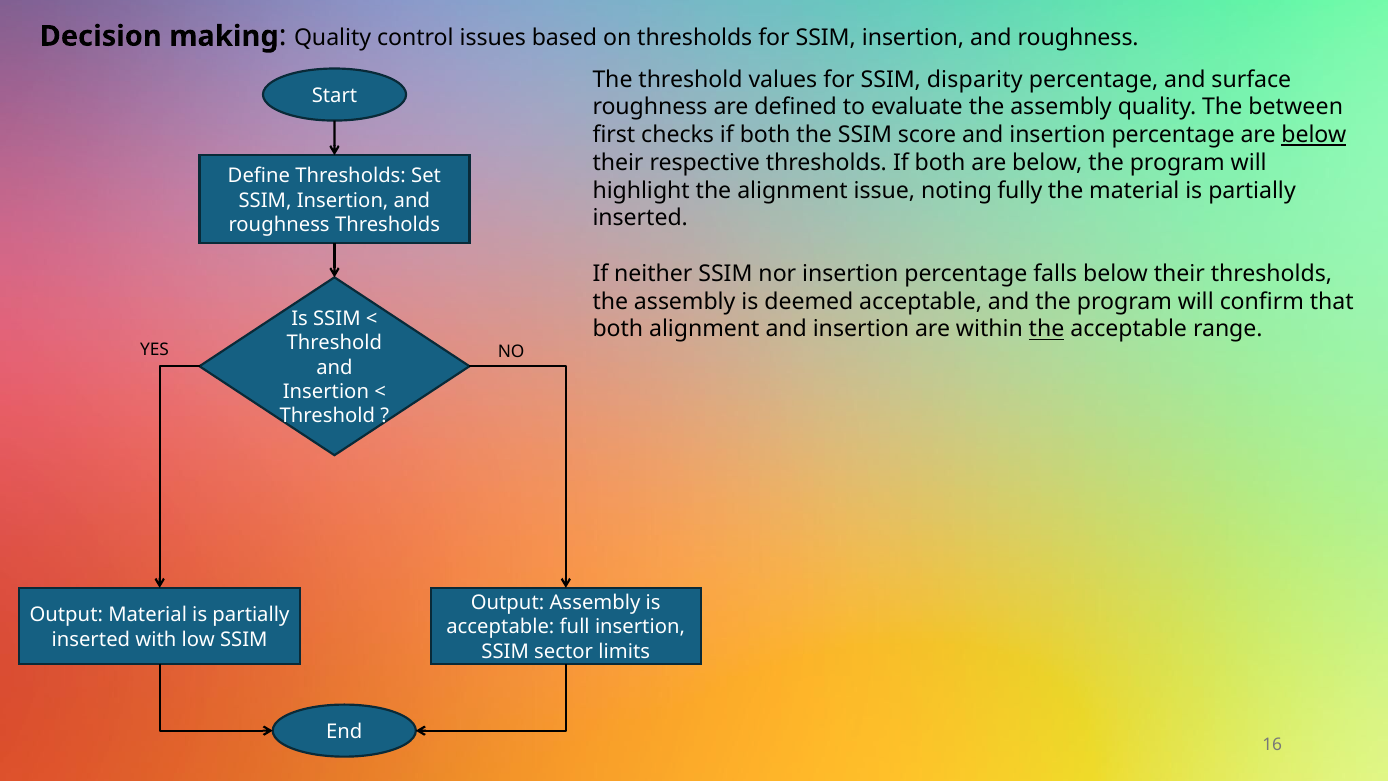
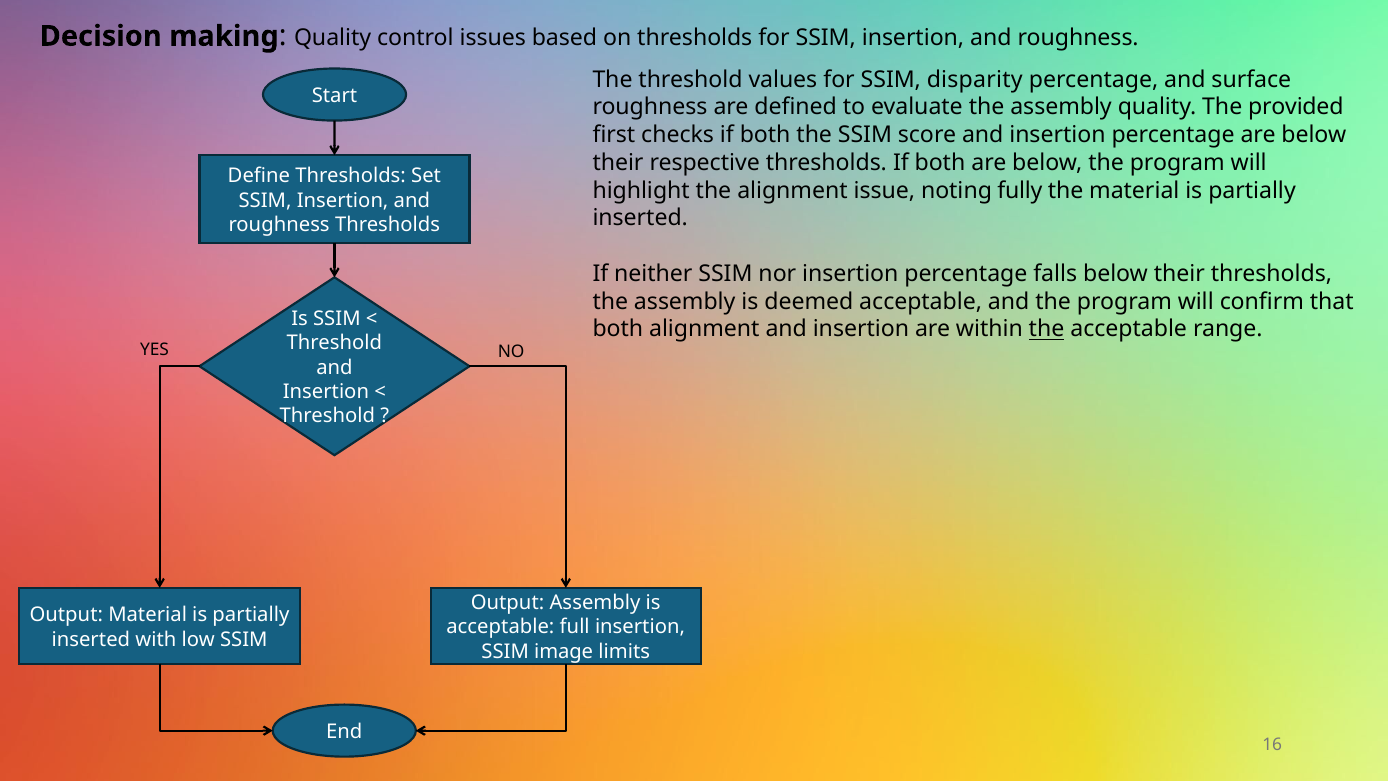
between: between -> provided
below at (1314, 135) underline: present -> none
sector: sector -> image
